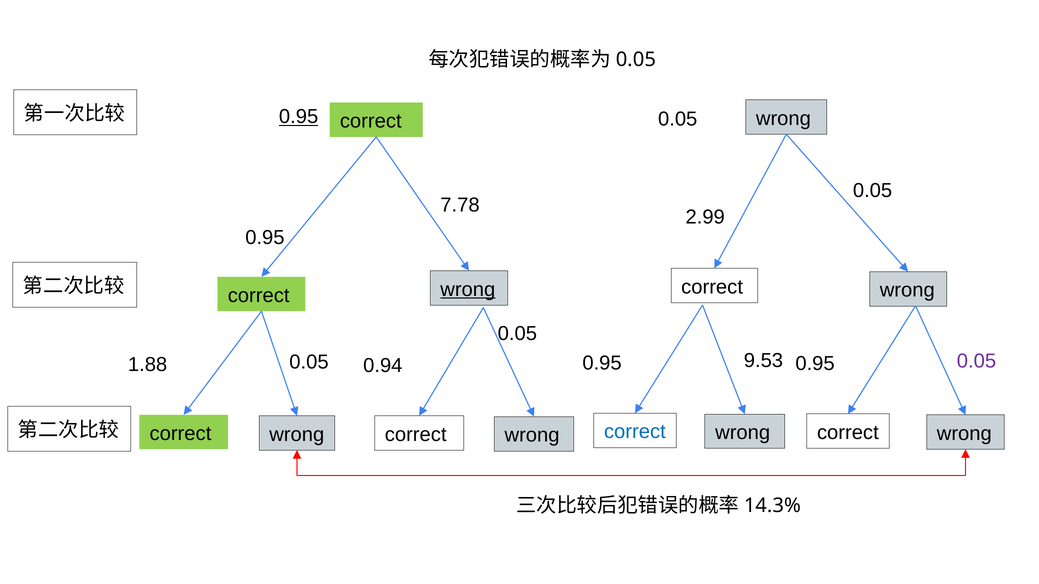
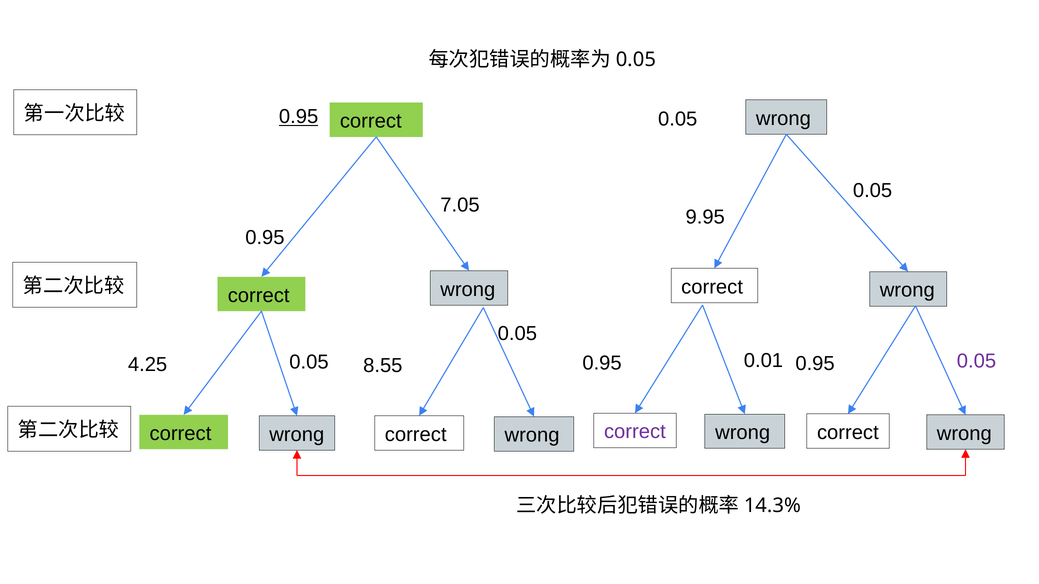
7.78: 7.78 -> 7.05
2.99: 2.99 -> 9.95
wrong at (468, 290) underline: present -> none
9.53: 9.53 -> 0.01
1.88: 1.88 -> 4.25
0.94: 0.94 -> 8.55
correct at (635, 432) colour: blue -> purple
